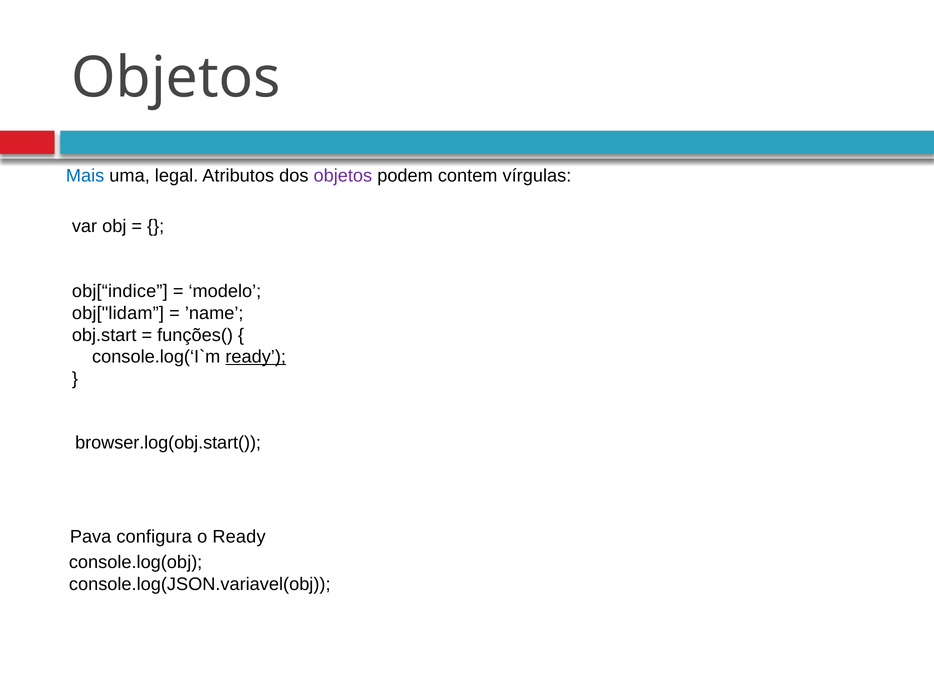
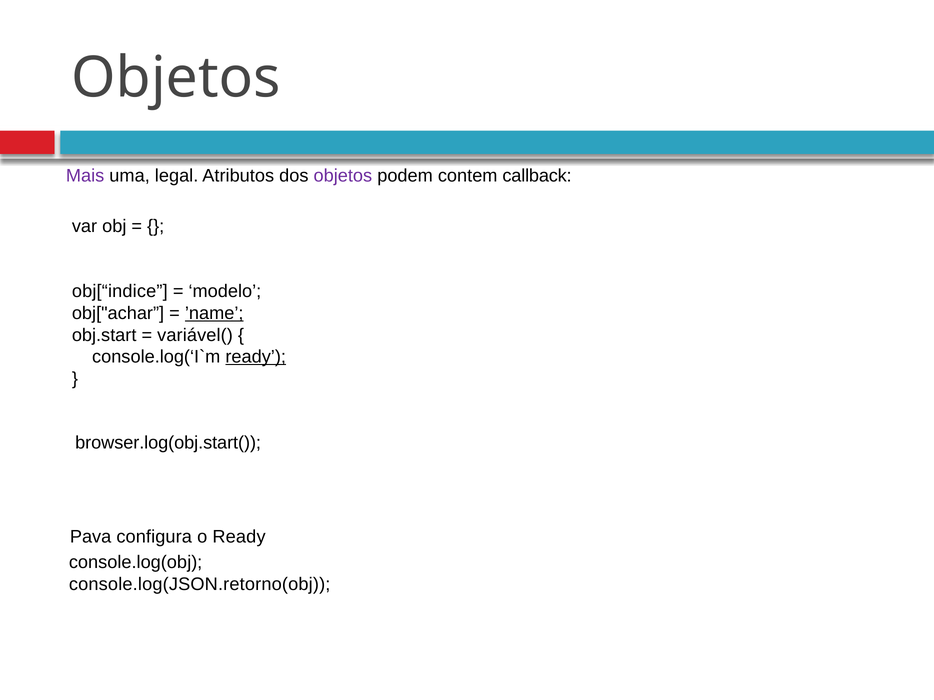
Mais colour: blue -> purple
vírgulas: vírgulas -> callback
obj["lidam: obj["lidam -> obj["achar
’name underline: none -> present
funções(: funções( -> variável(
console.log(JSON.variavel(obj: console.log(JSON.variavel(obj -> console.log(JSON.retorno(obj
